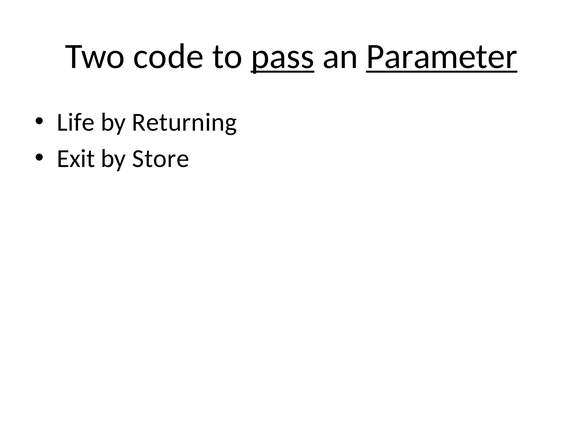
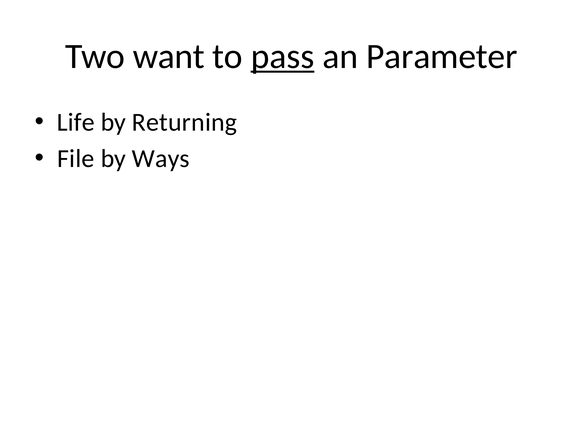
code: code -> want
Parameter underline: present -> none
Exit: Exit -> File
Store: Store -> Ways
